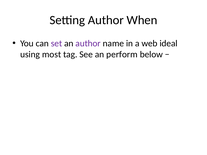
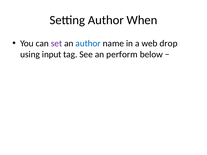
author at (88, 43) colour: purple -> blue
ideal: ideal -> drop
most: most -> input
